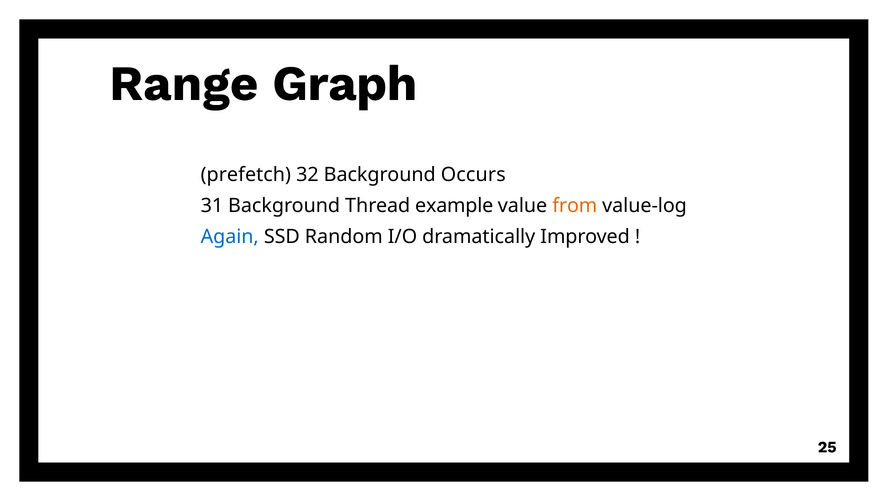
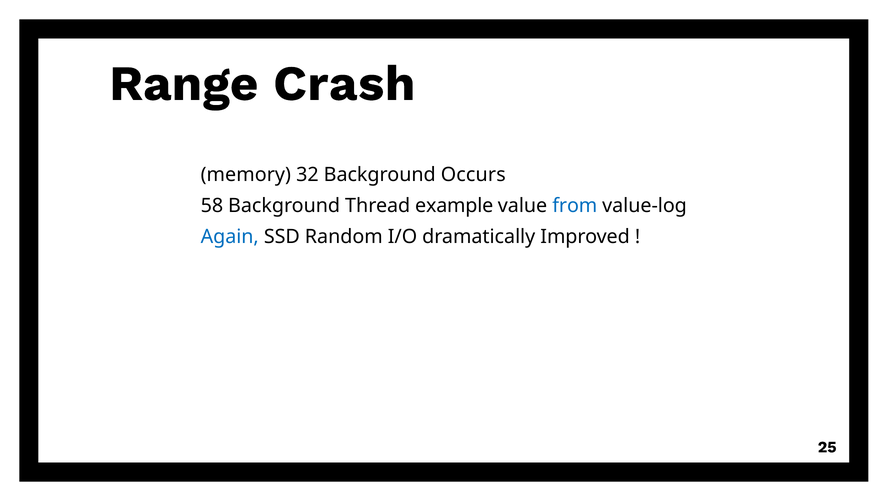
Graph: Graph -> Crash
prefetch: prefetch -> memory
31: 31 -> 58
from colour: orange -> blue
